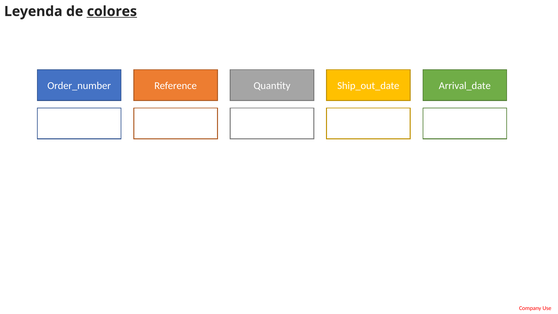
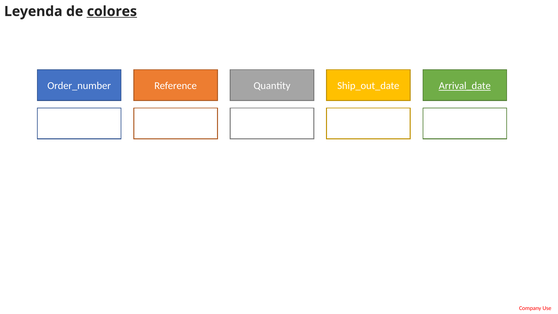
Arrival_date underline: none -> present
